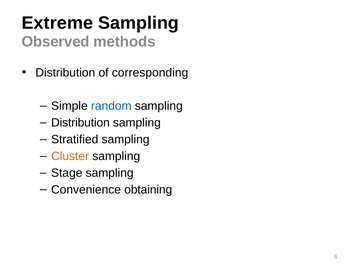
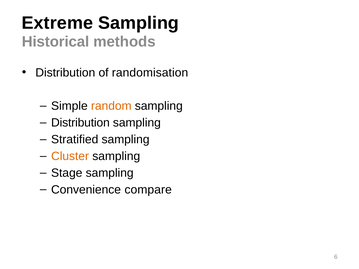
Observed: Observed -> Historical
corresponding: corresponding -> randomisation
random colour: blue -> orange
obtaining: obtaining -> compare
